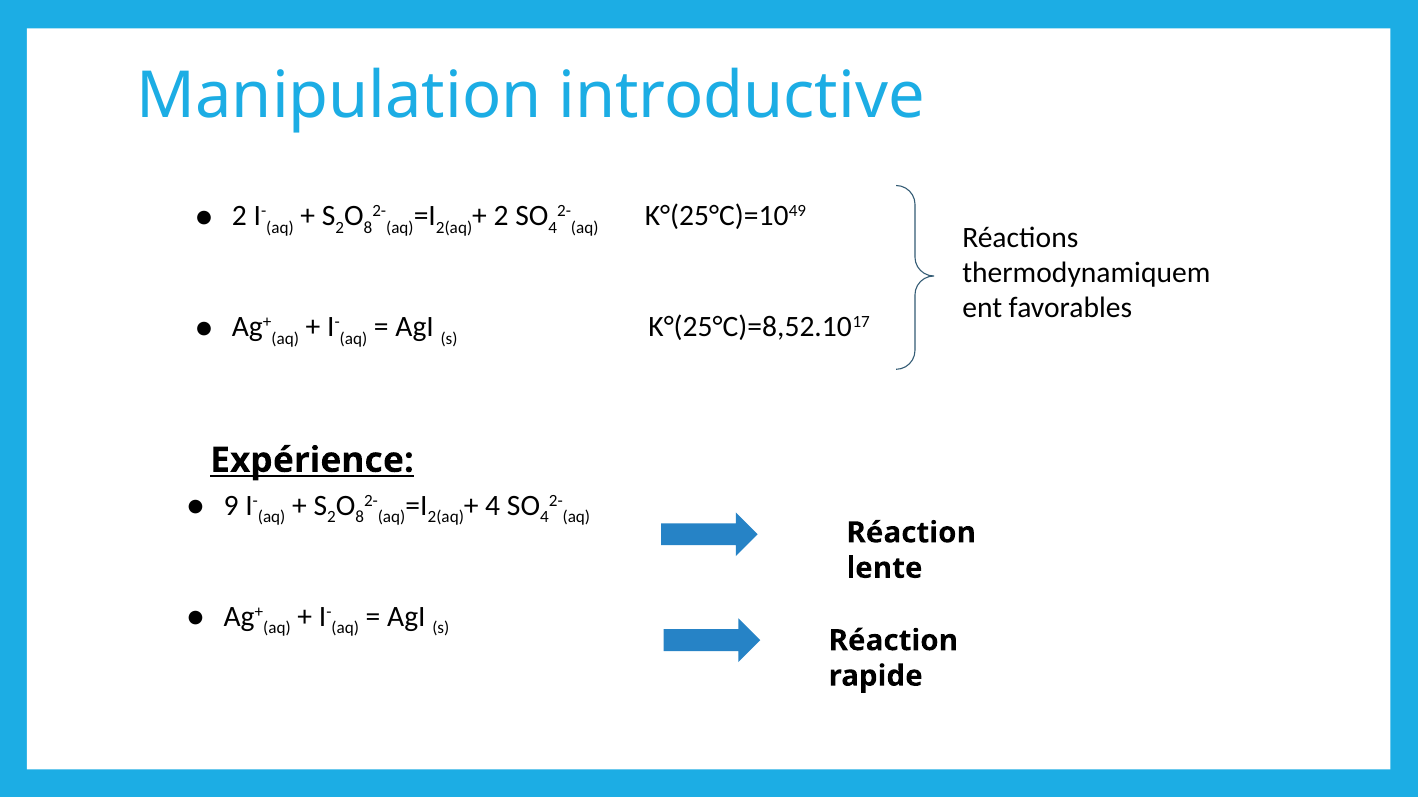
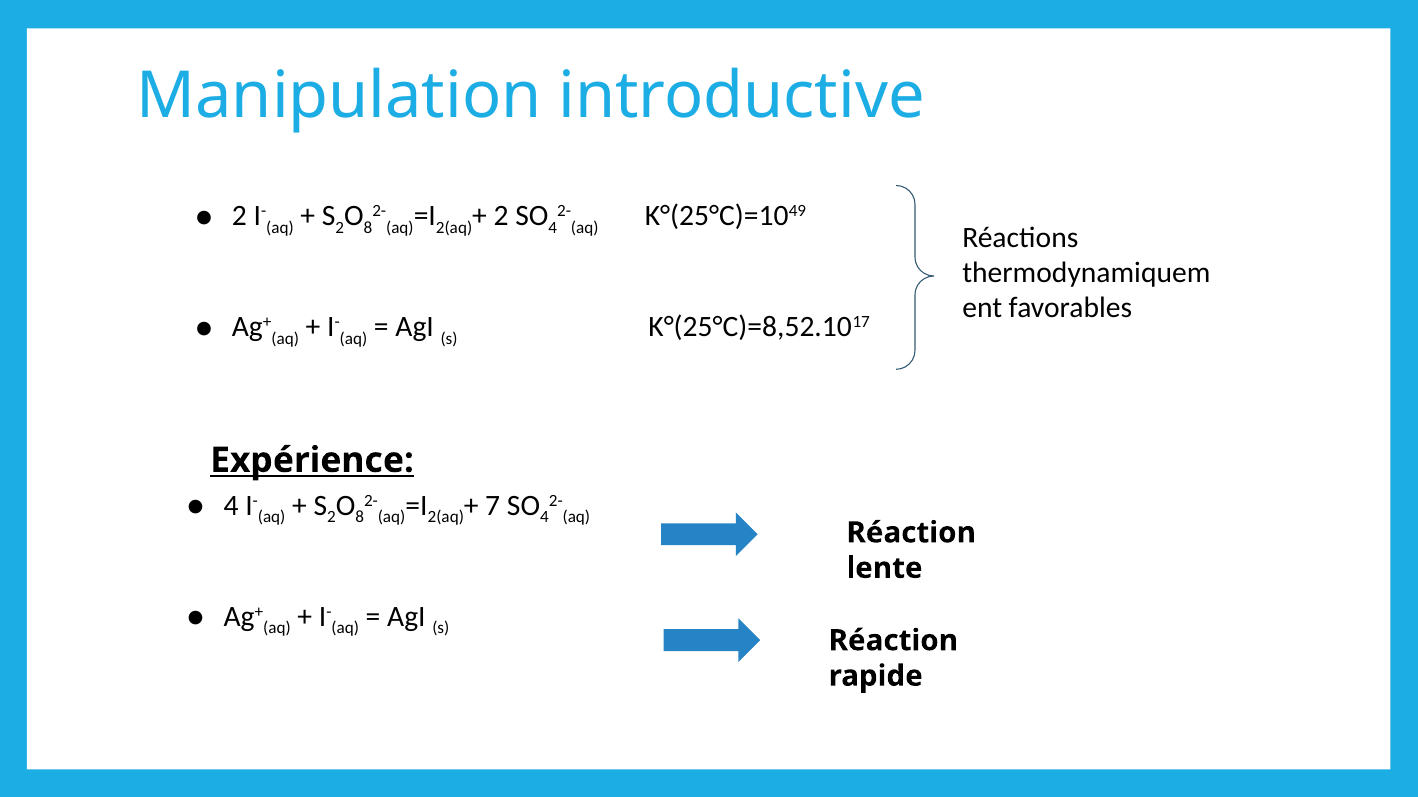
9 at (231, 506): 9 -> 4
4 at (493, 506): 4 -> 7
